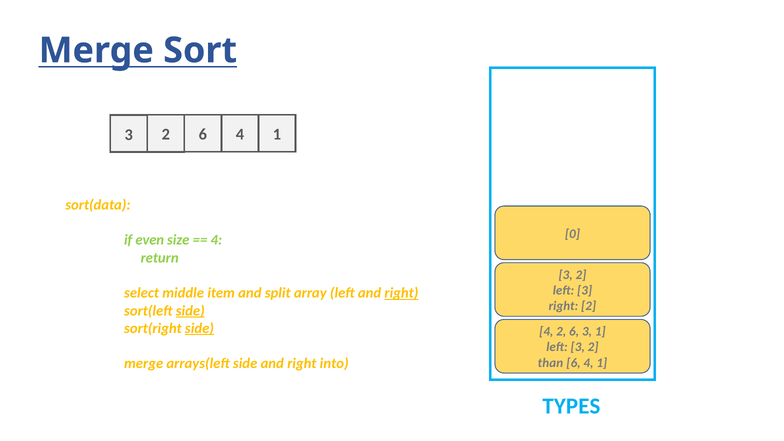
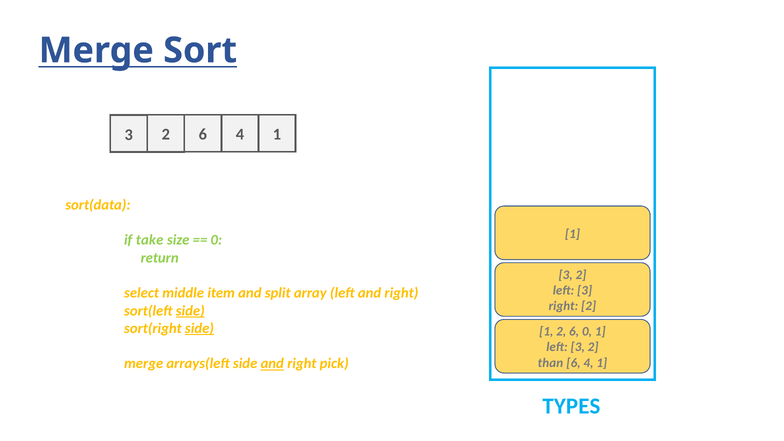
0 at (572, 234): 0 -> 1
even: even -> take
4 at (216, 240): 4 -> 0
right at (401, 293) underline: present -> none
4 at (546, 331): 4 -> 1
6 3: 3 -> 0
and at (272, 364) underline: none -> present
into: into -> pick
